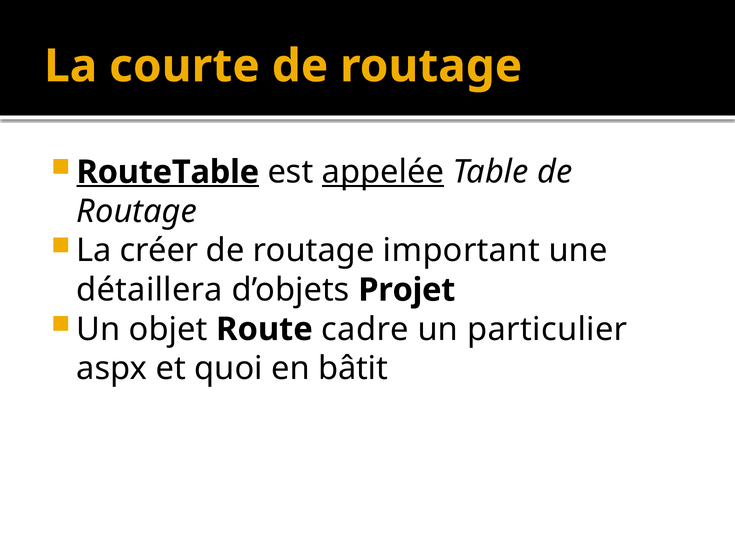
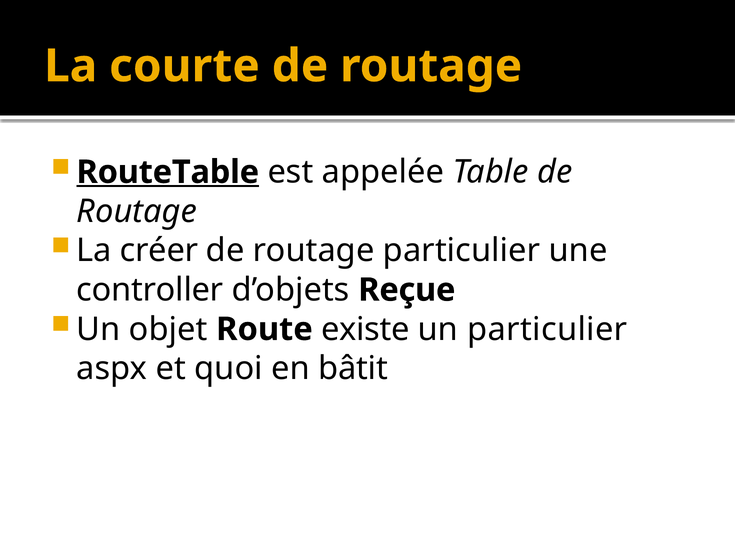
appelée underline: present -> none
routage important: important -> particulier
détaillera: détaillera -> controller
Projet: Projet -> Reçue
cadre: cadre -> existe
